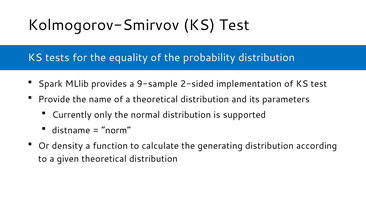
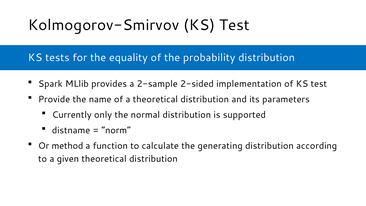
9-sample: 9-sample -> 2-sample
density: density -> method
